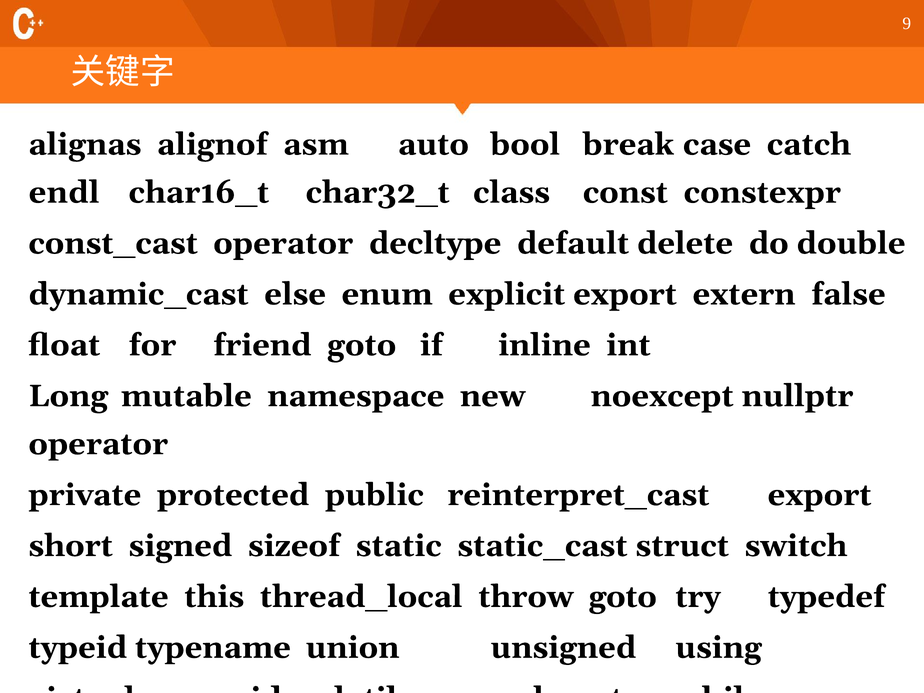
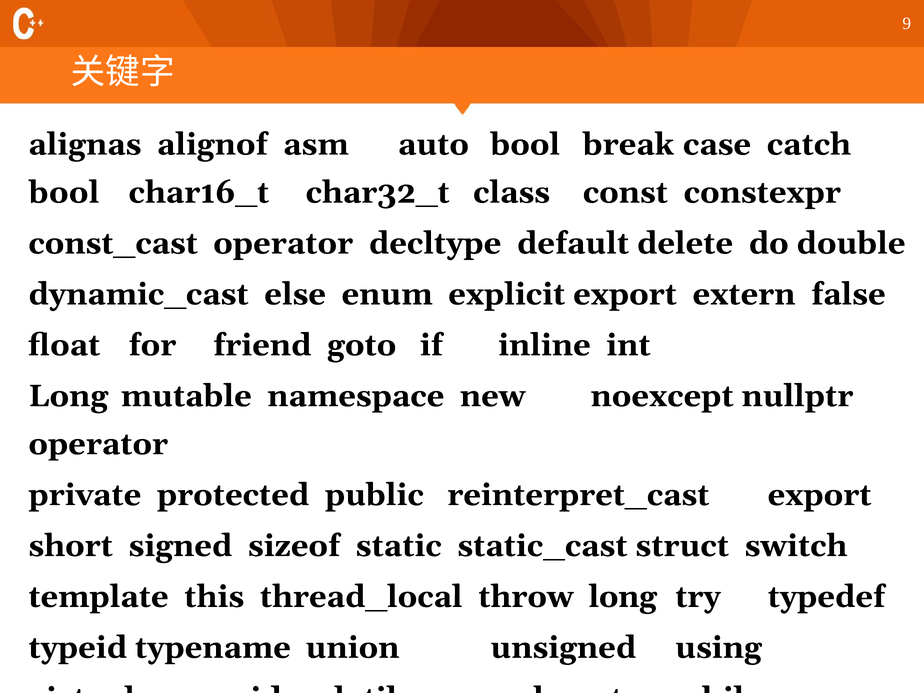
endl at (64, 192): endl -> bool
throw goto: goto -> long
